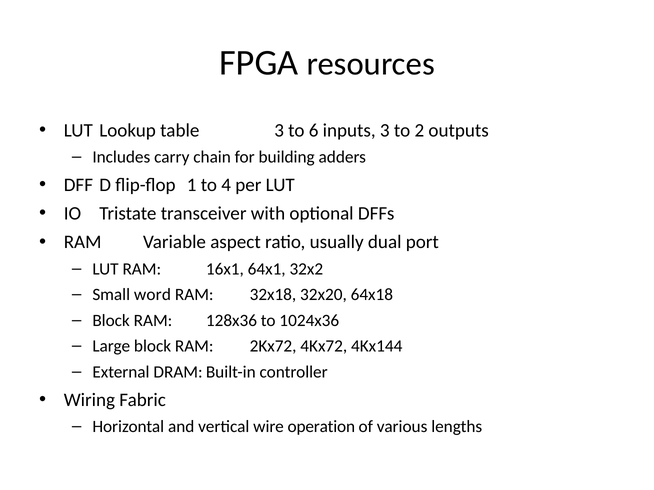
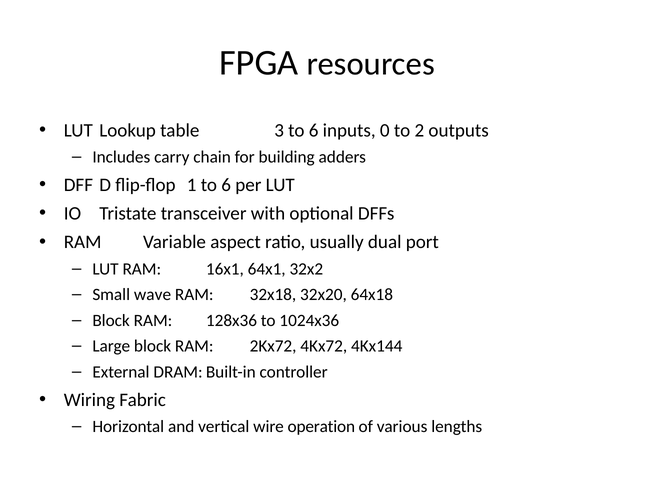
inputs 3: 3 -> 0
1 to 4: 4 -> 6
word: word -> wave
